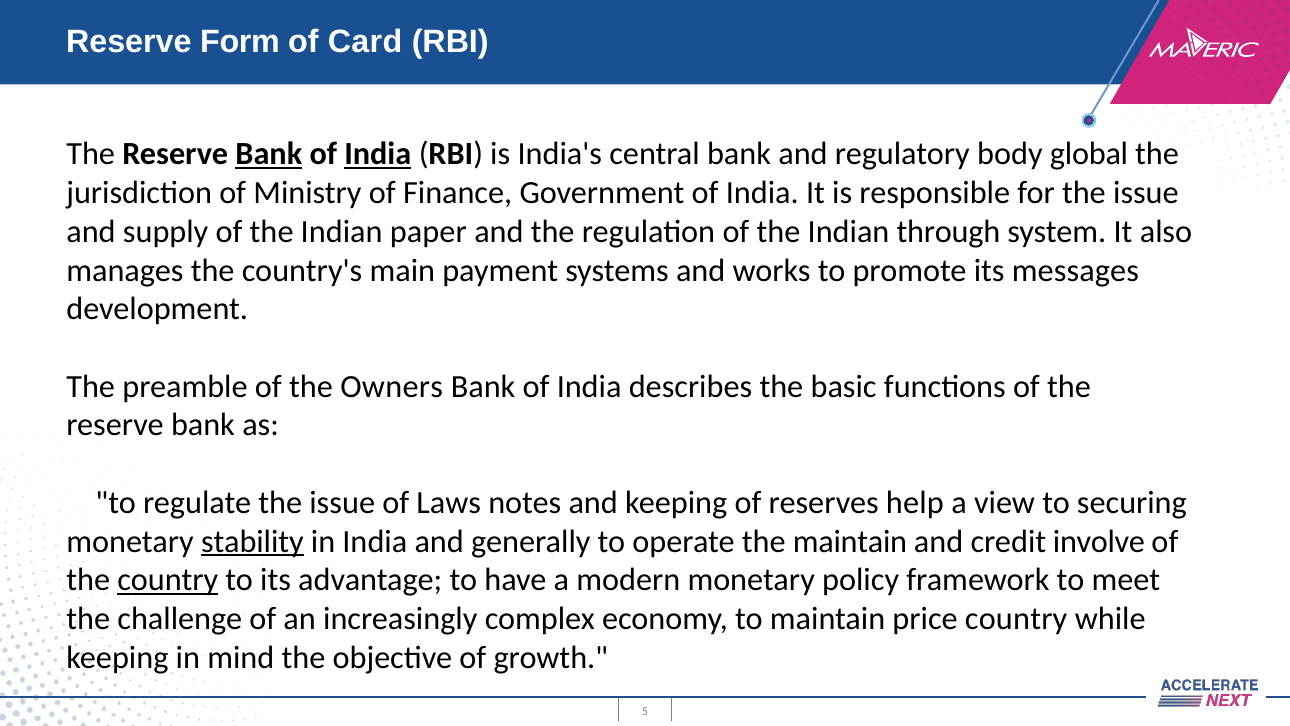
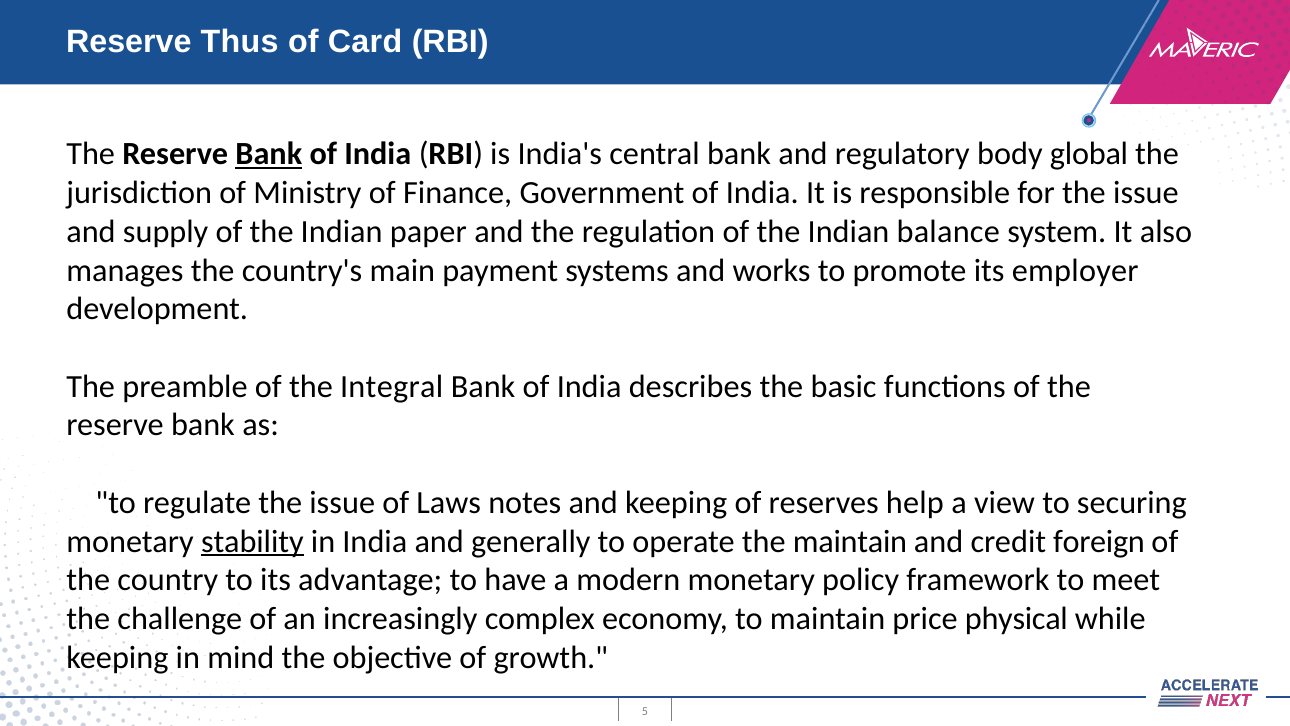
Form: Form -> Thus
India at (378, 154) underline: present -> none
through: through -> balance
messages: messages -> employer
Owners: Owners -> Integral
involve: involve -> foreign
country at (168, 580) underline: present -> none
price country: country -> physical
